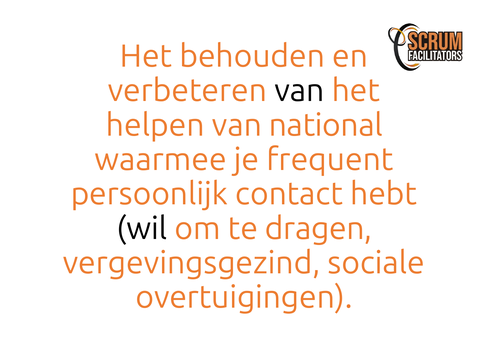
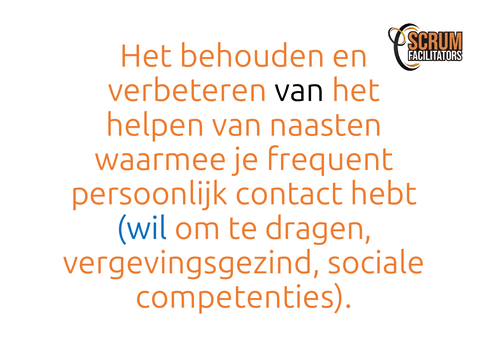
national: national -> naasten
wil colour: black -> blue
overtuigingen: overtuigingen -> competenties
